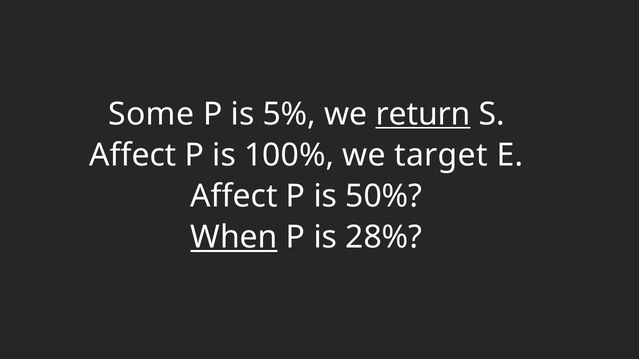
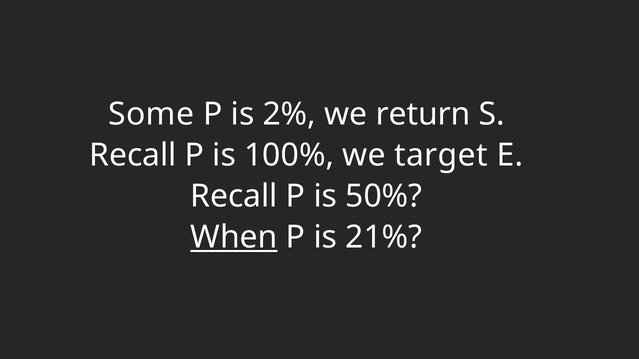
5%: 5% -> 2%
return underline: present -> none
Affect at (133, 155): Affect -> Recall
Affect at (234, 197): Affect -> Recall
28%: 28% -> 21%
